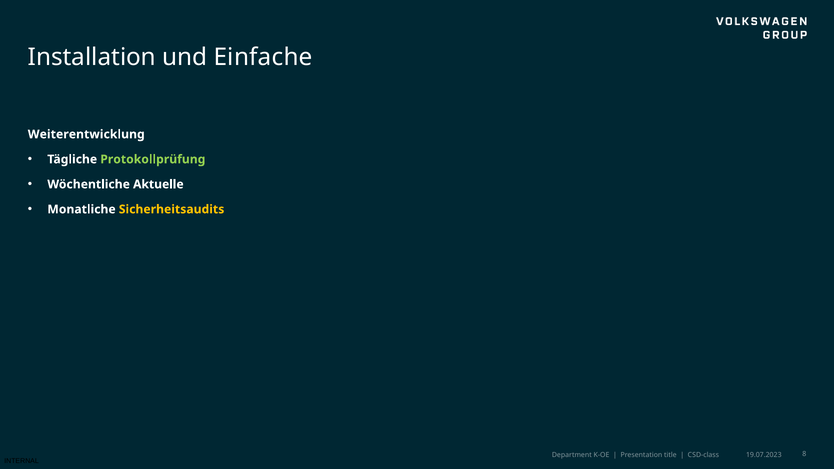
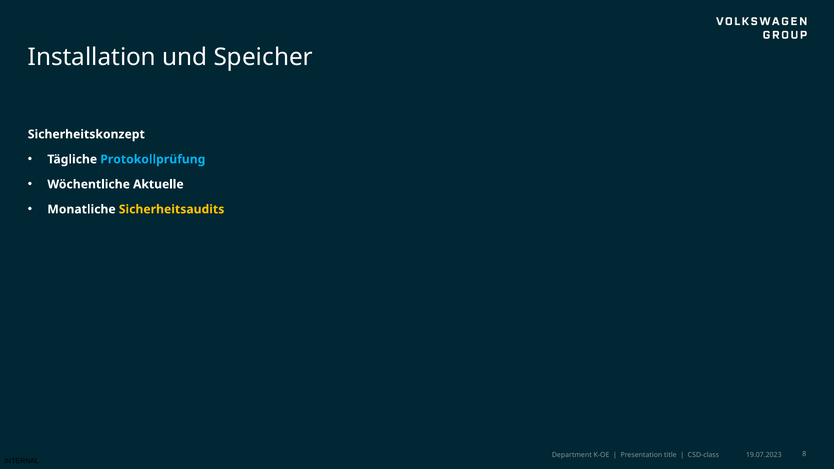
Einfache: Einfache -> Speicher
Weiterentwicklung: Weiterentwicklung -> Sicherheitskonzept
Protokollprüfung colour: light green -> light blue
